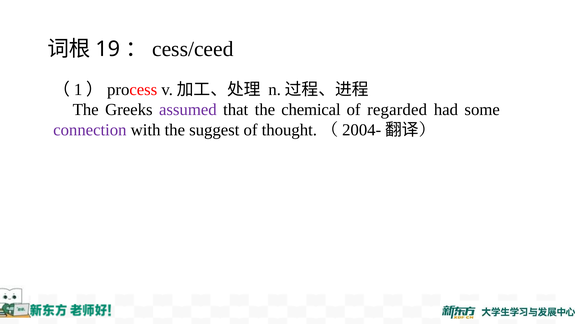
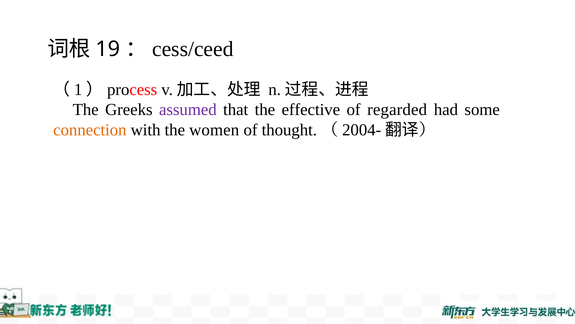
chemical: chemical -> effective
connection colour: purple -> orange
suggest: suggest -> women
